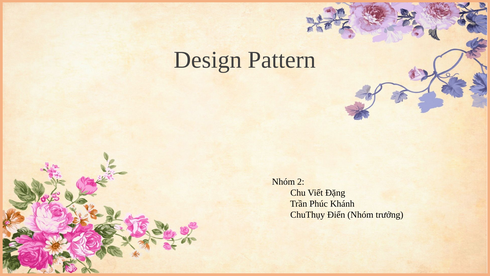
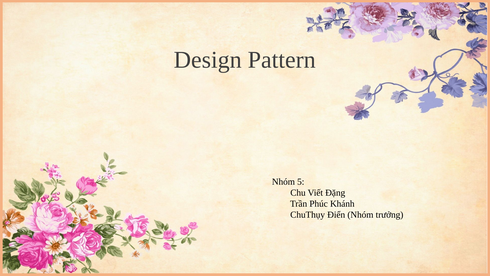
2: 2 -> 5
